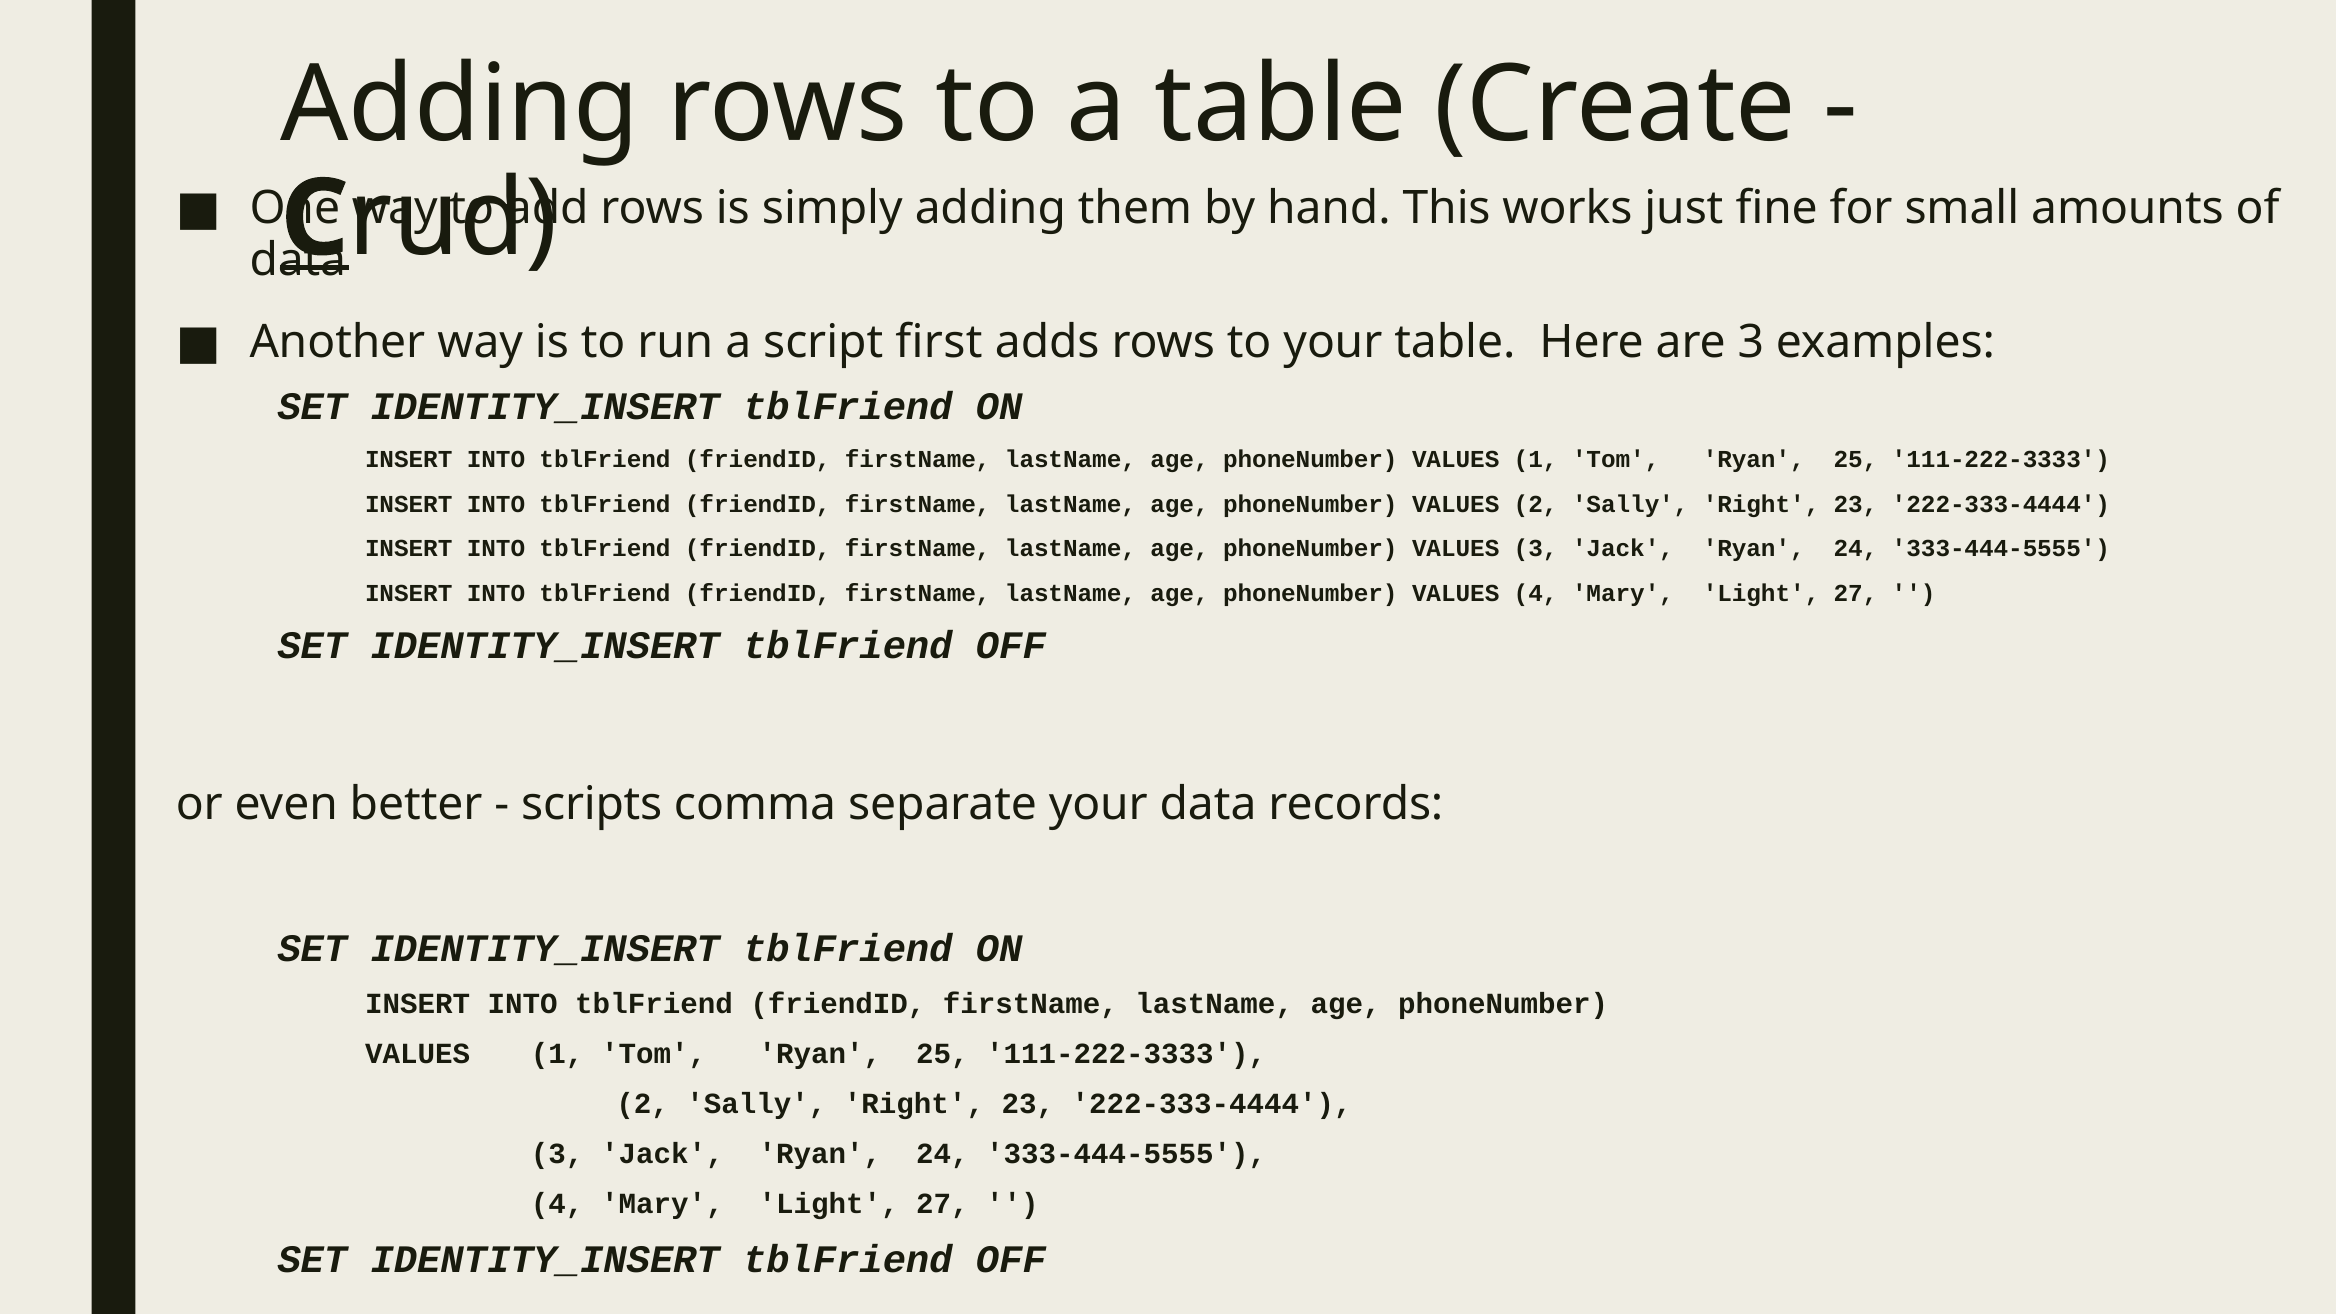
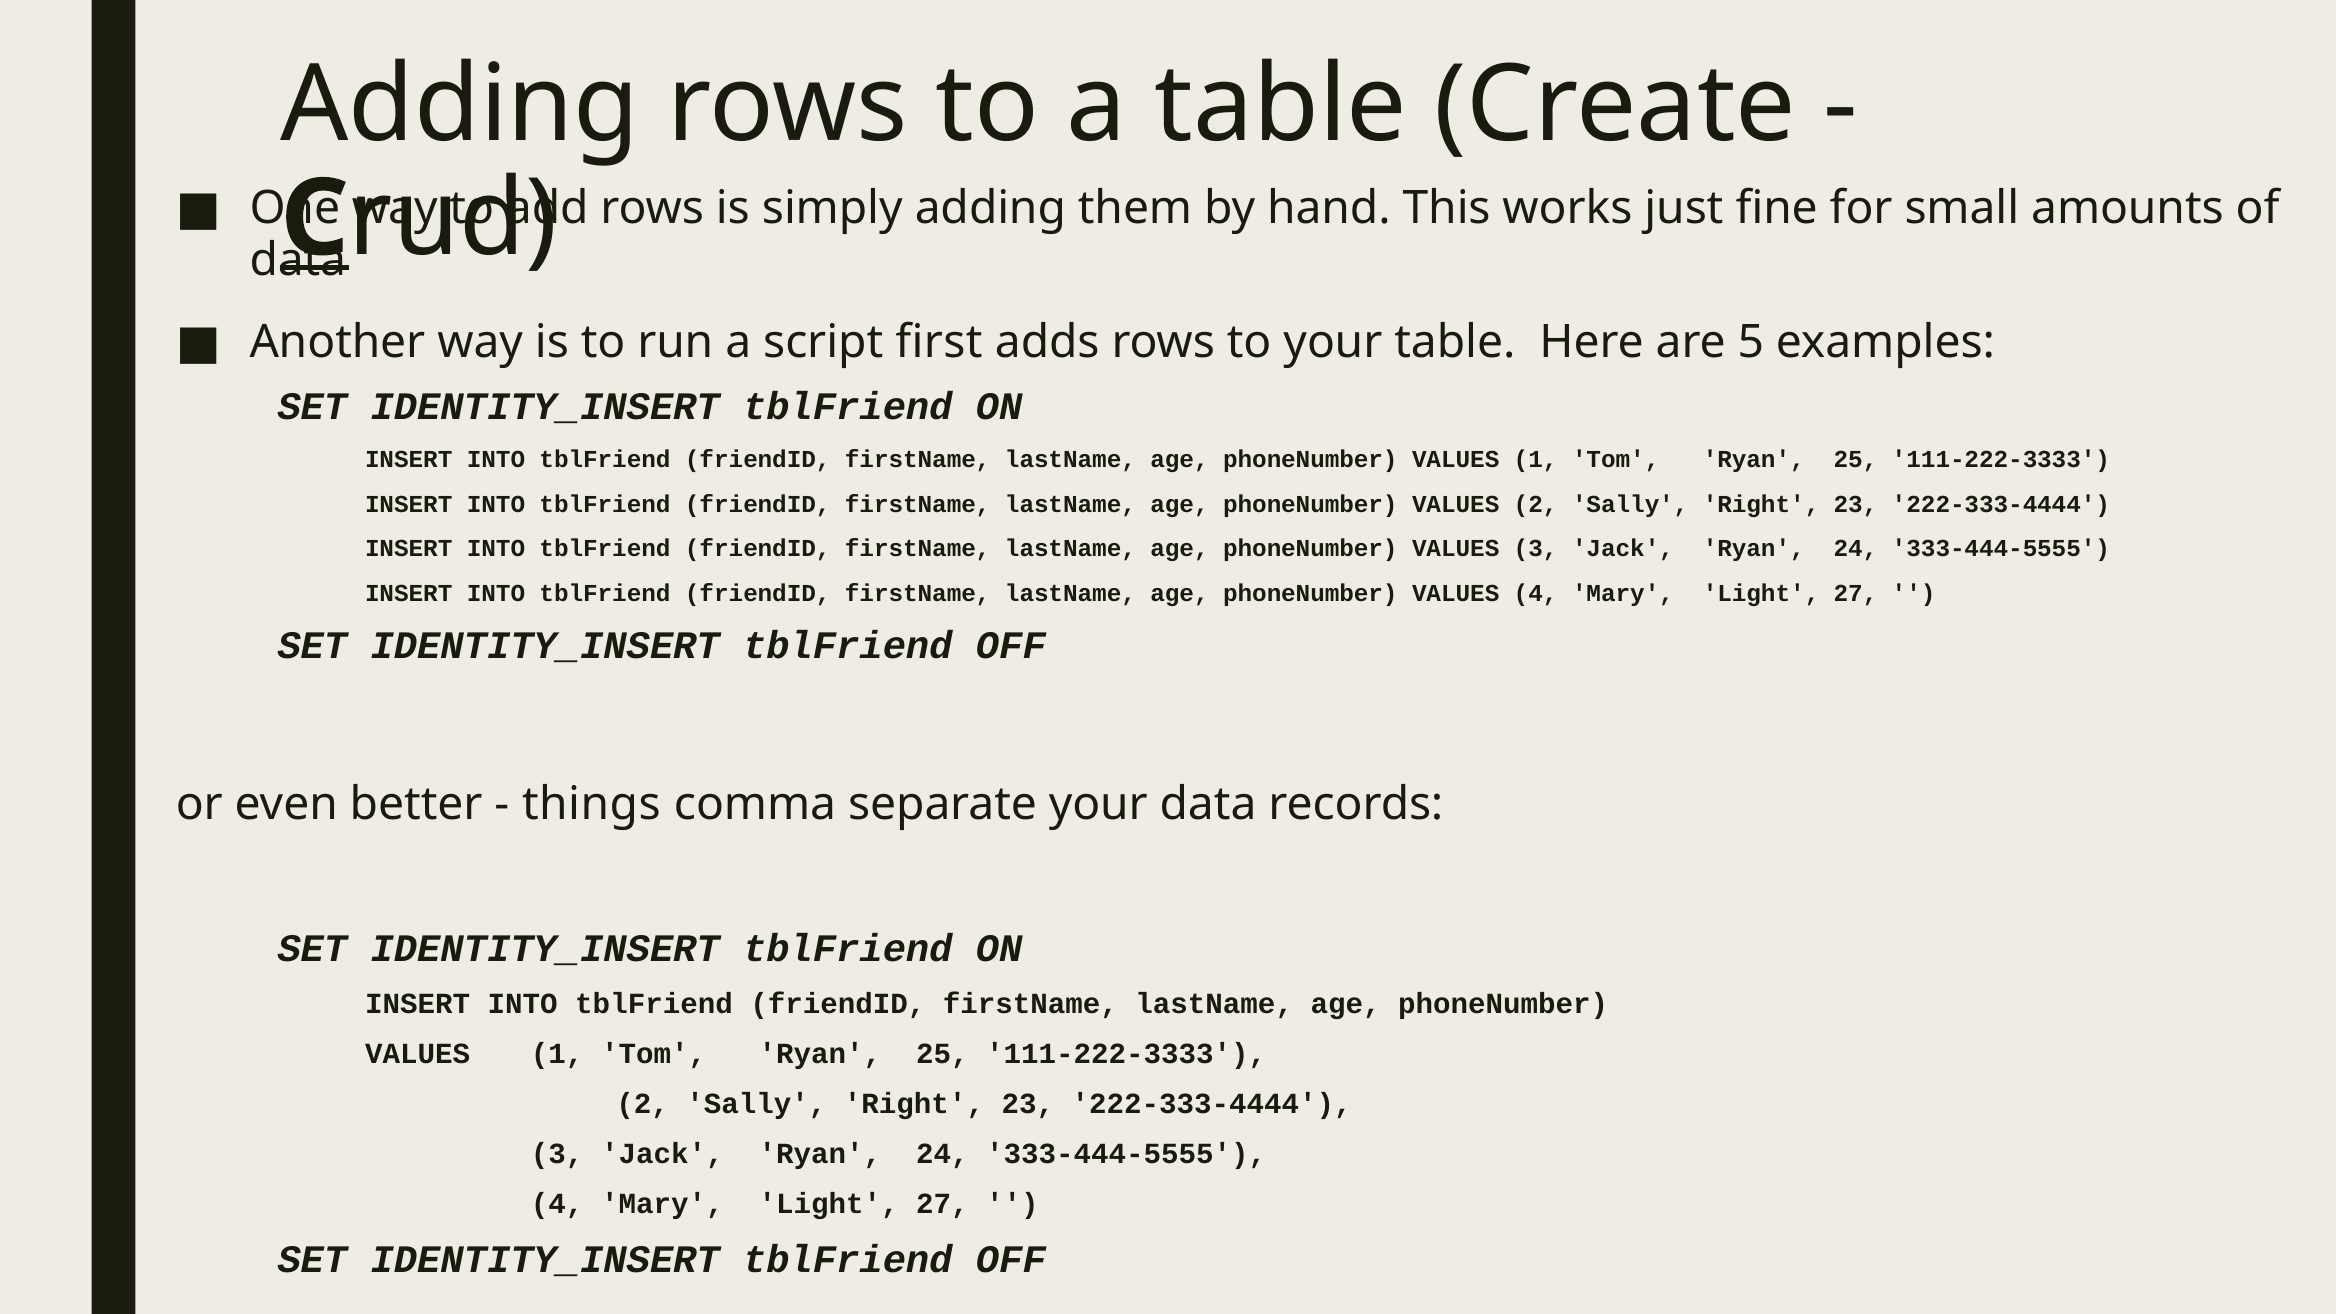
are 3: 3 -> 5
scripts: scripts -> things
